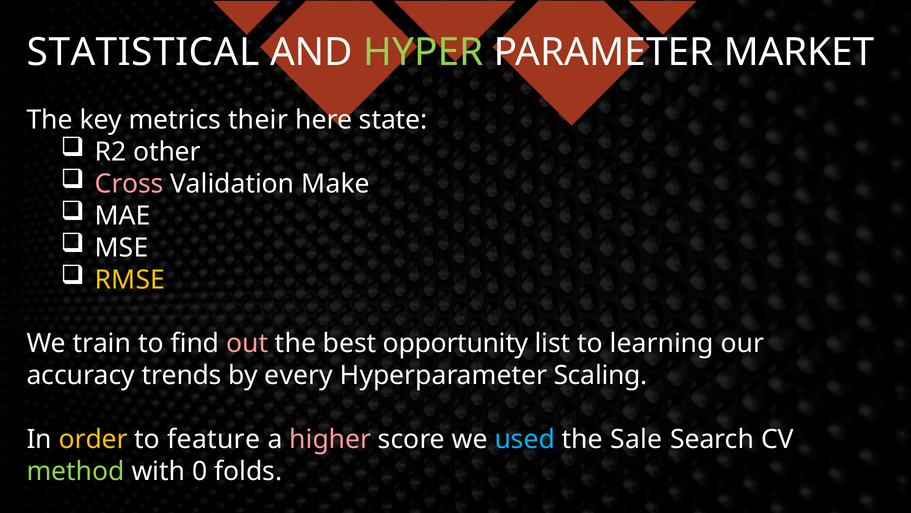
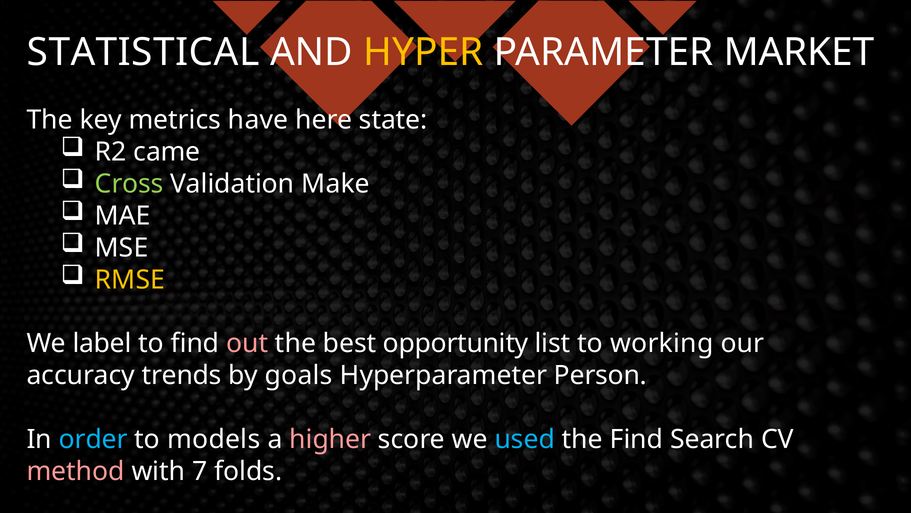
HYPER colour: light green -> yellow
their: their -> have
other: other -> came
Cross colour: pink -> light green
train: train -> label
learning: learning -> working
every: every -> goals
Scaling: Scaling -> Person
order colour: yellow -> light blue
feature: feature -> models
the Sale: Sale -> Find
method colour: light green -> pink
0: 0 -> 7
